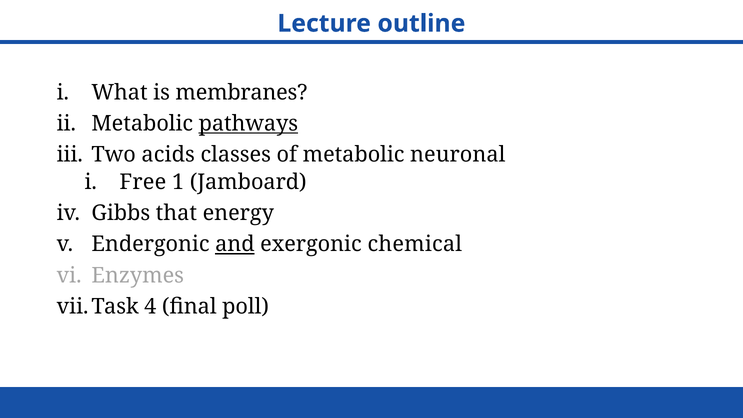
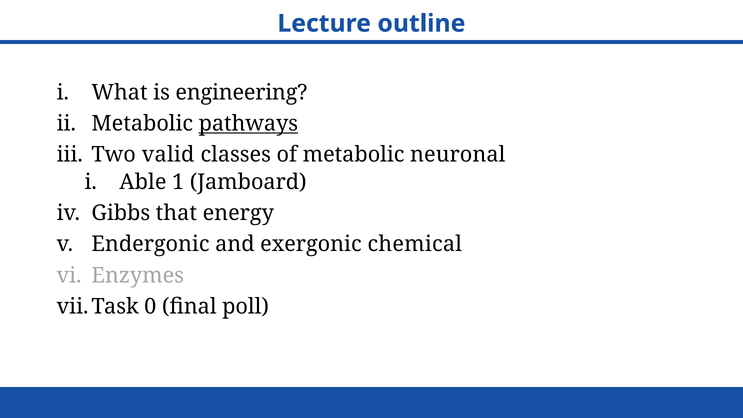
membranes: membranes -> engineering
acids: acids -> valid
Free: Free -> Able
and underline: present -> none
4: 4 -> 0
